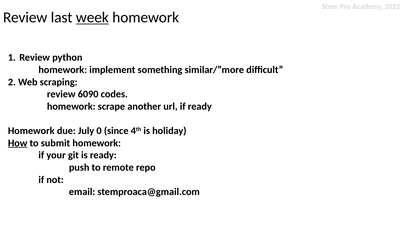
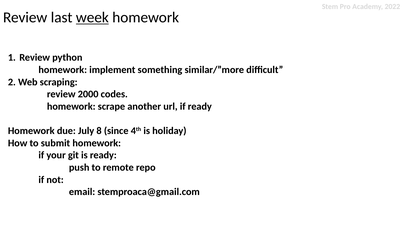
6090: 6090 -> 2000
0: 0 -> 8
How underline: present -> none
